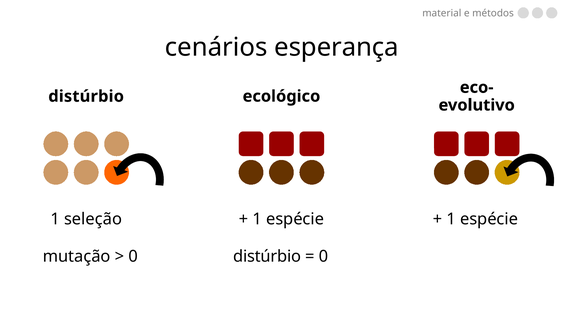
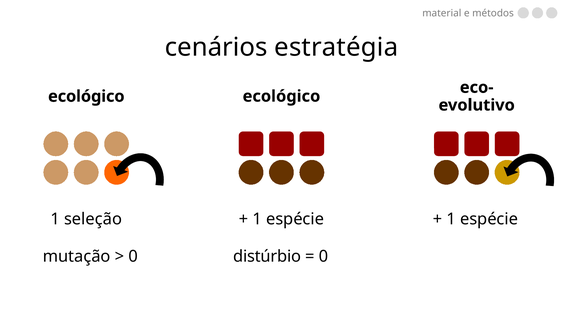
esperança: esperança -> estratégia
distúrbio at (86, 96): distúrbio -> ecológico
